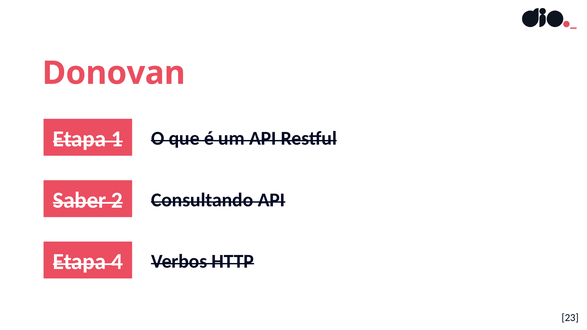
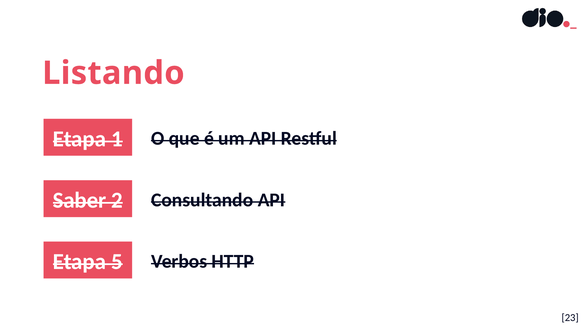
Donovan: Donovan -> Listando
4: 4 -> 5
